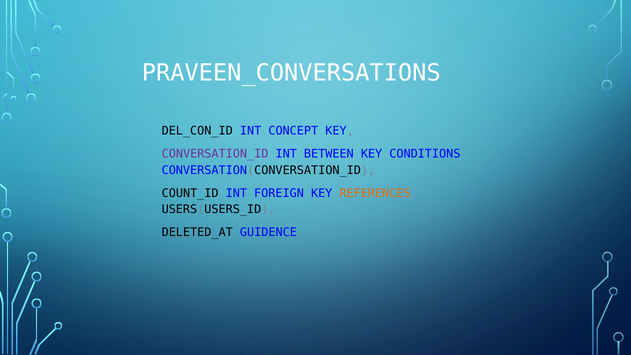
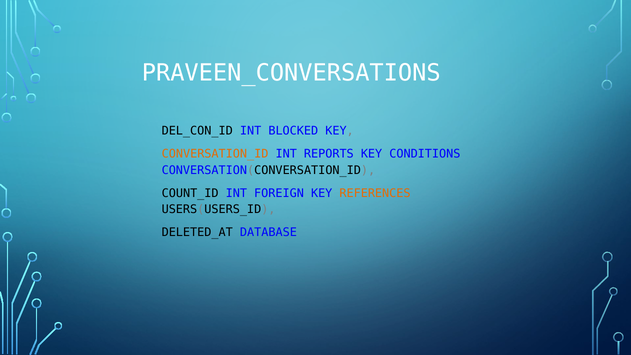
CONCEPT: CONCEPT -> BLOCKED
CONVERSATION_ID colour: purple -> orange
BETWEEN: BETWEEN -> REPORTS
GUIDENCE: GUIDENCE -> DATABASE
